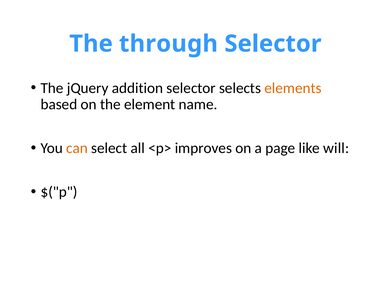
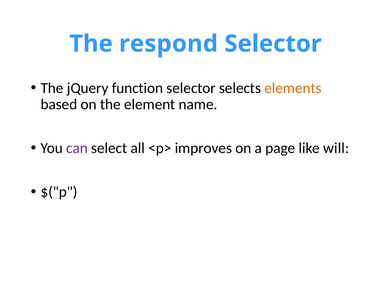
through: through -> respond
addition: addition -> function
can colour: orange -> purple
